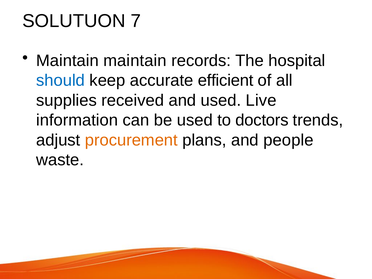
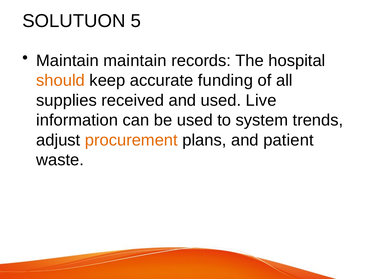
7: 7 -> 5
should colour: blue -> orange
efficient: efficient -> funding
doctors: doctors -> system
people: people -> patient
